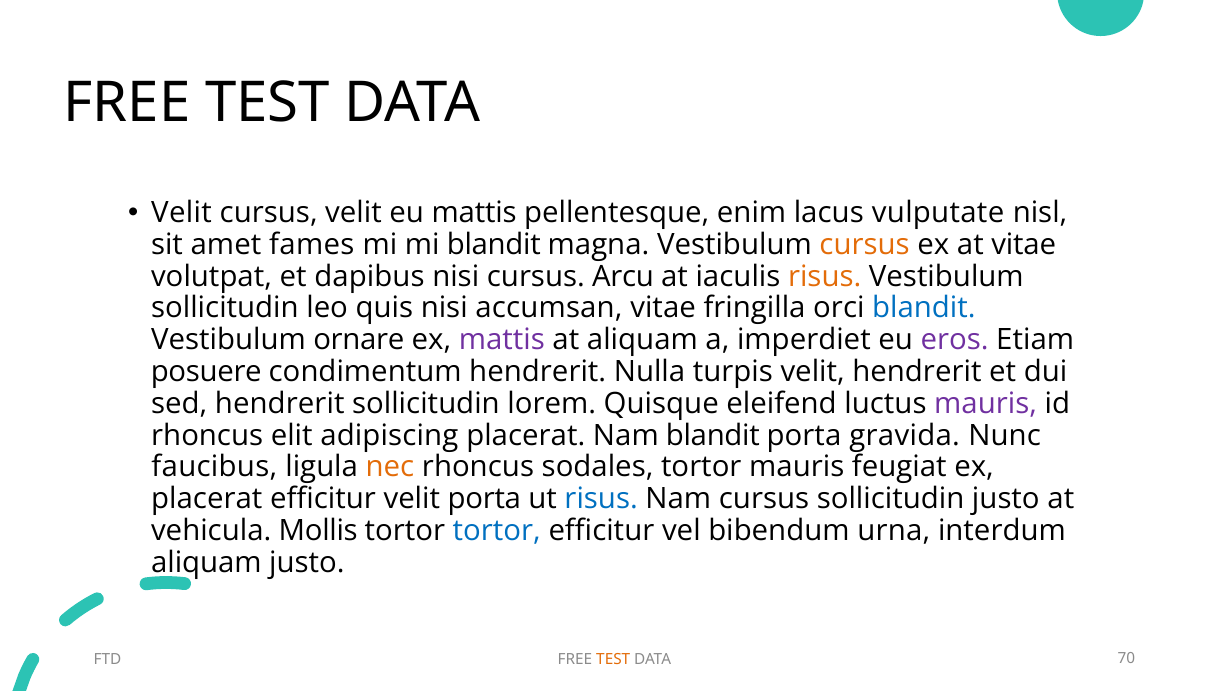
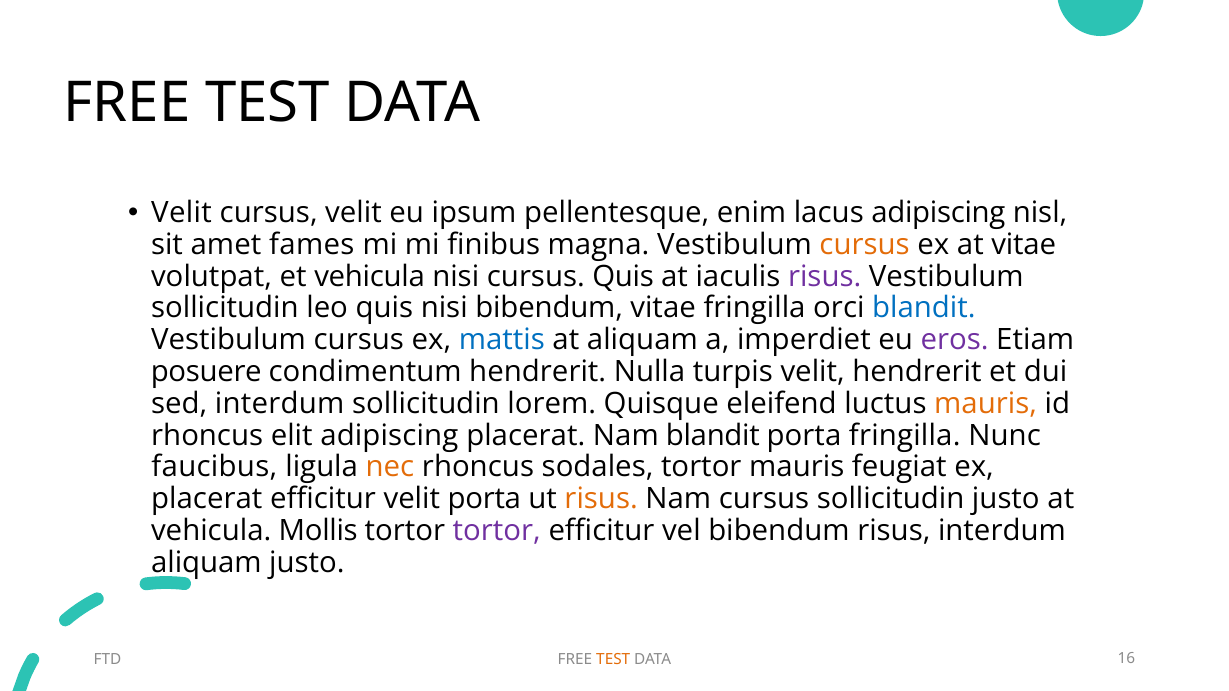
eu mattis: mattis -> ipsum
lacus vulputate: vulputate -> adipiscing
mi blandit: blandit -> finibus
et dapibus: dapibus -> vehicula
cursus Arcu: Arcu -> Quis
risus at (825, 277) colour: orange -> purple
nisi accumsan: accumsan -> bibendum
ornare at (359, 340): ornare -> cursus
mattis at (502, 340) colour: purple -> blue
sed hendrerit: hendrerit -> interdum
mauris at (986, 404) colour: purple -> orange
porta gravida: gravida -> fringilla
risus at (601, 499) colour: blue -> orange
tortor at (497, 531) colour: blue -> purple
bibendum urna: urna -> risus
70: 70 -> 16
